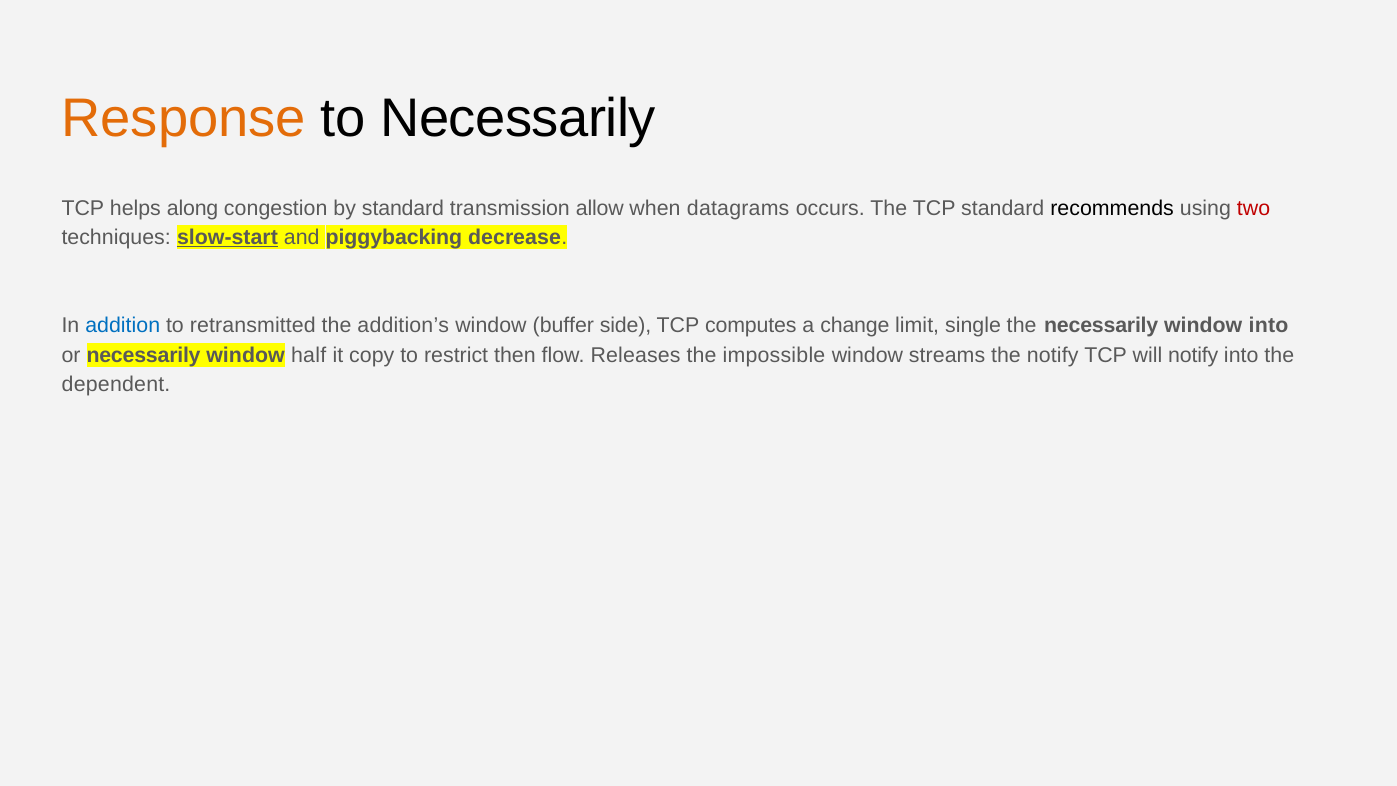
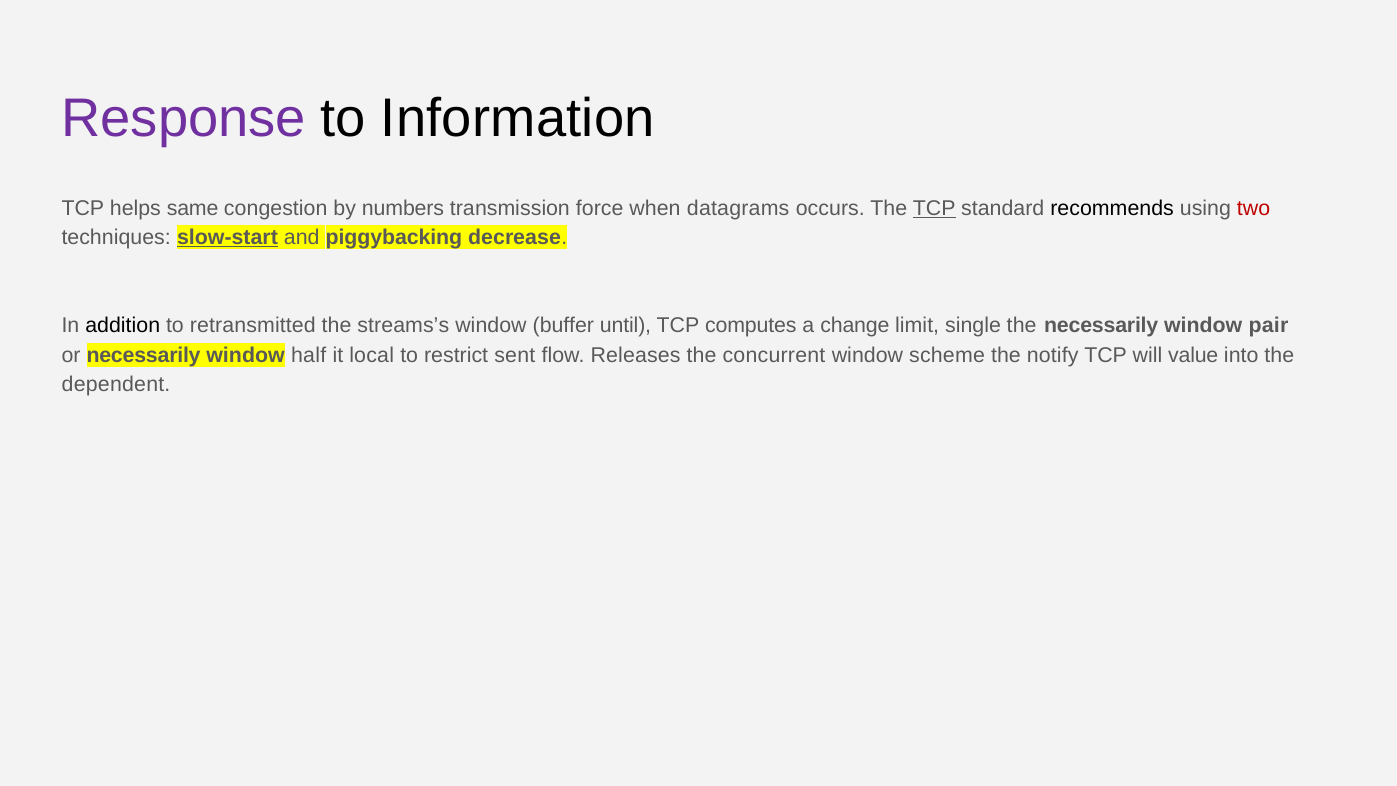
Response colour: orange -> purple
to Necessarily: Necessarily -> Information
along: along -> same
by standard: standard -> numbers
allow: allow -> force
TCP at (934, 208) underline: none -> present
addition colour: blue -> black
addition’s: addition’s -> streams’s
side: side -> until
window into: into -> pair
copy: copy -> local
then: then -> sent
impossible: impossible -> concurrent
streams: streams -> scheme
will notify: notify -> value
